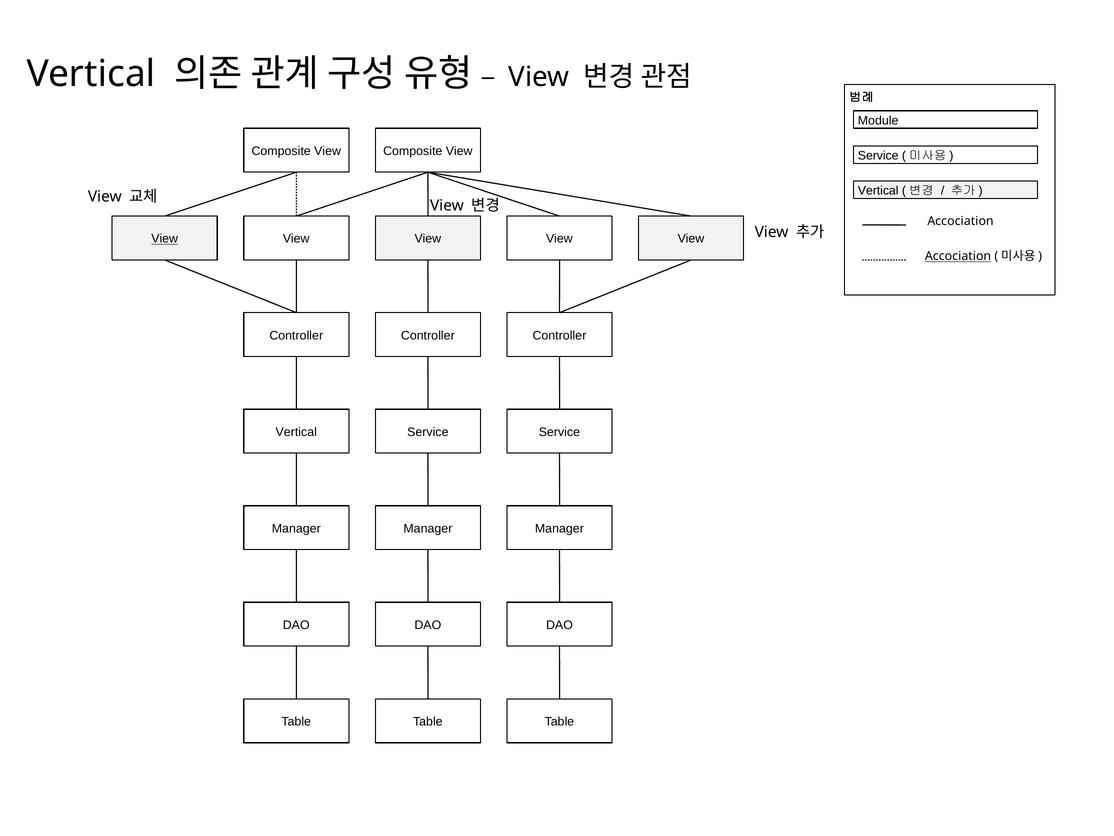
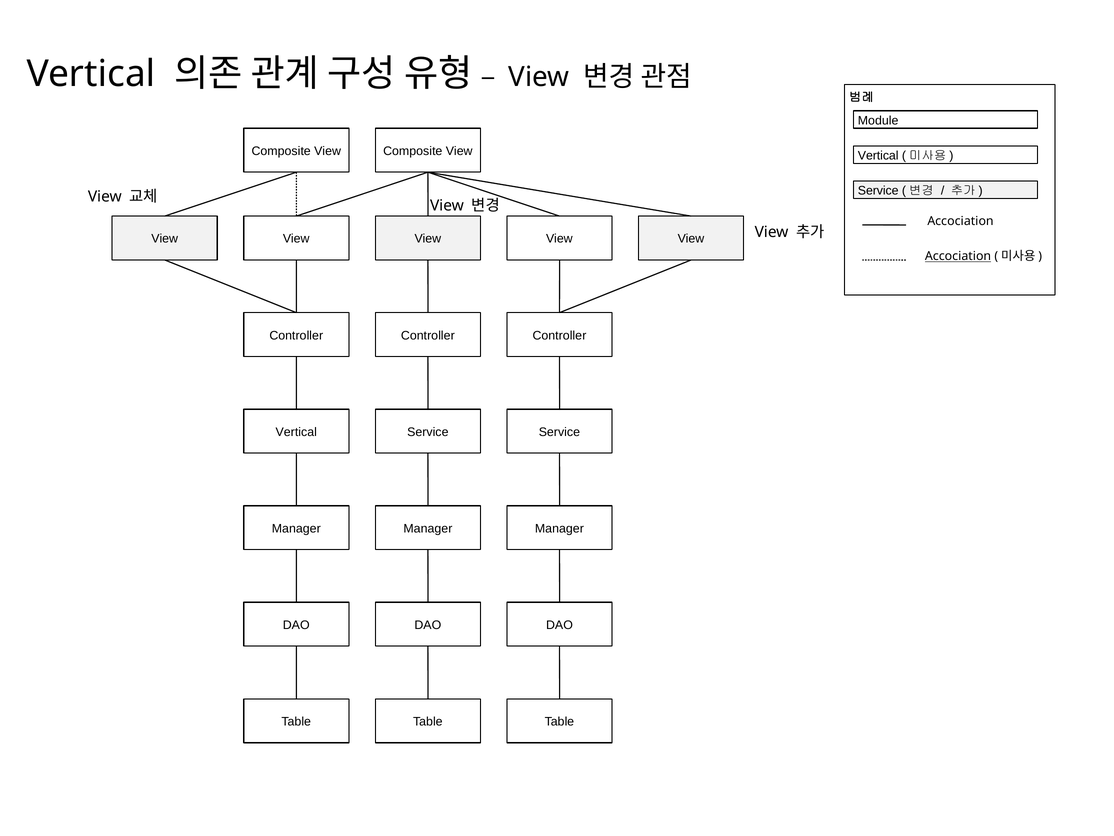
Service at (878, 155): Service -> Vertical
Vertical at (878, 191): Vertical -> Service
View at (165, 239) underline: present -> none
